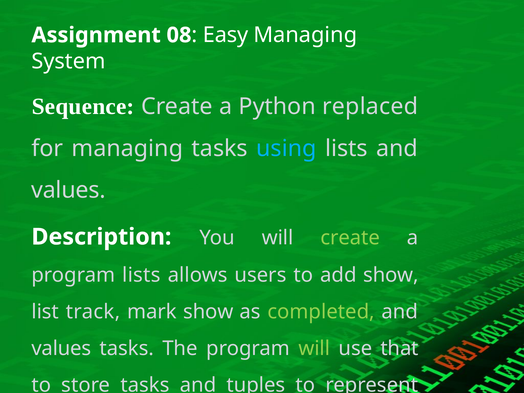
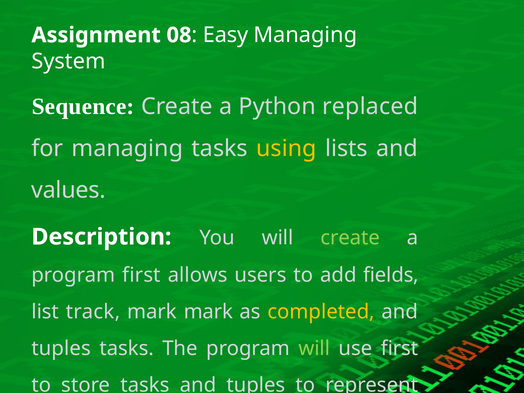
using colour: light blue -> yellow
program lists: lists -> first
add show: show -> fields
mark show: show -> mark
completed colour: light green -> yellow
values at (61, 348): values -> tuples
use that: that -> first
